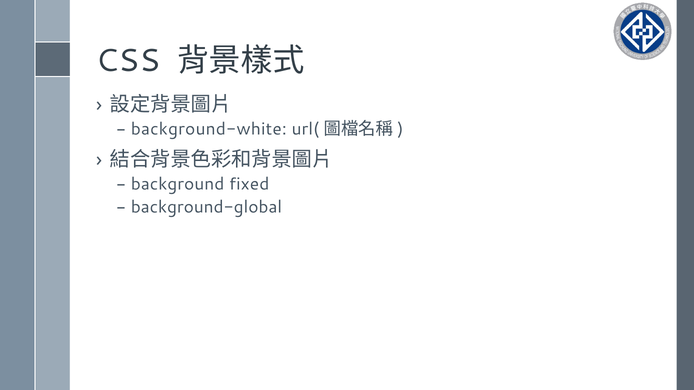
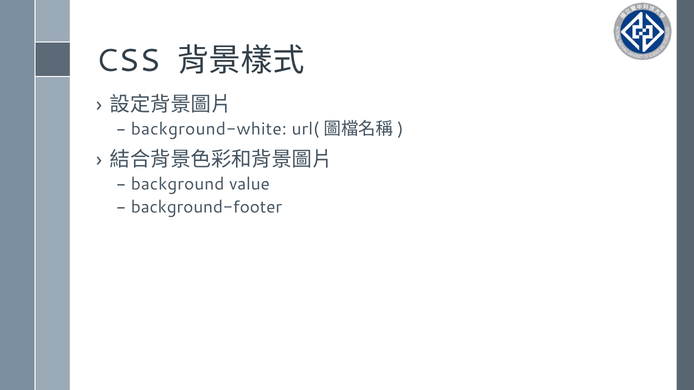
fixed: fixed -> value
background-global: background-global -> background-footer
